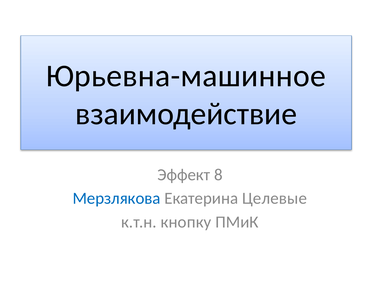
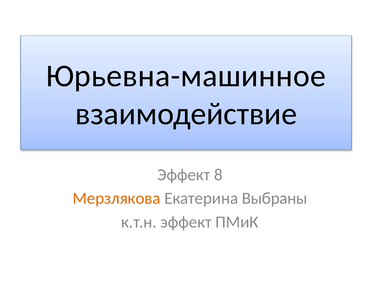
Мерзлякова colour: blue -> orange
Целевые: Целевые -> Выбраны
к.т.н кнопку: кнопку -> эффект
